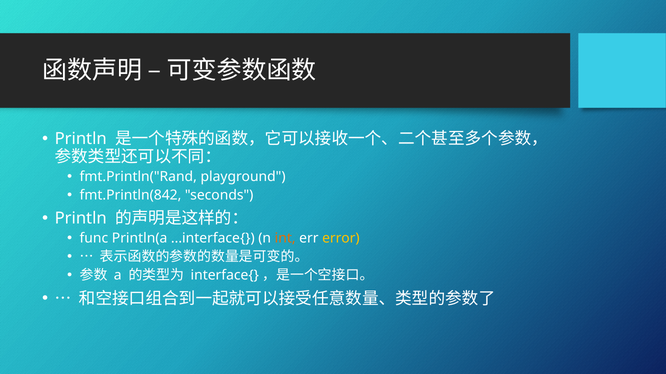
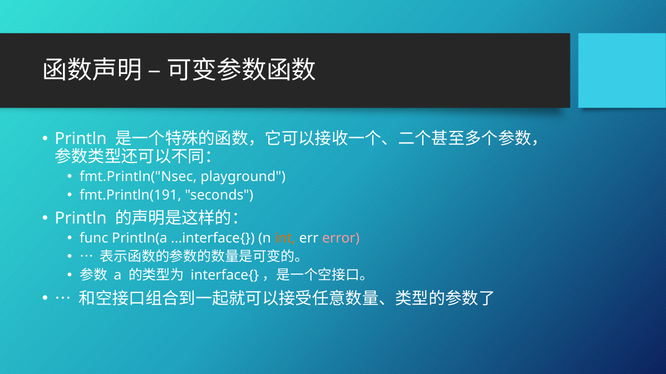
fmt.Println("Rand: fmt.Println("Rand -> fmt.Println("Nsec
fmt.Println(842: fmt.Println(842 -> fmt.Println(191
error colour: yellow -> pink
